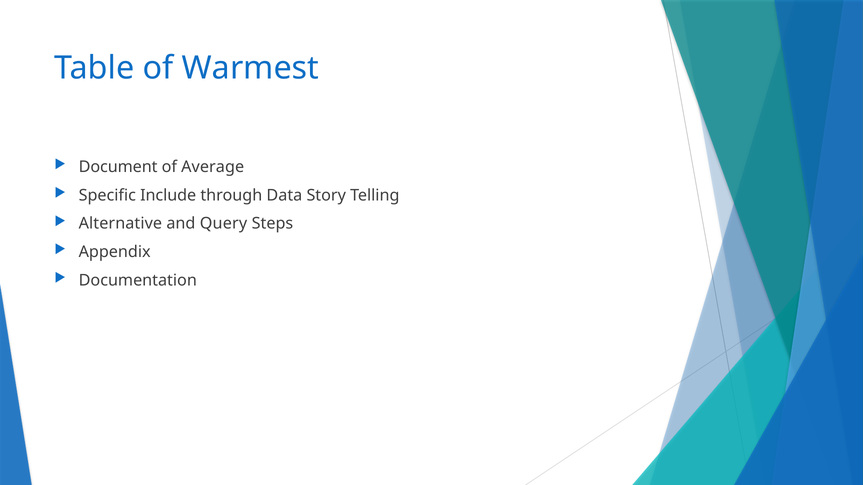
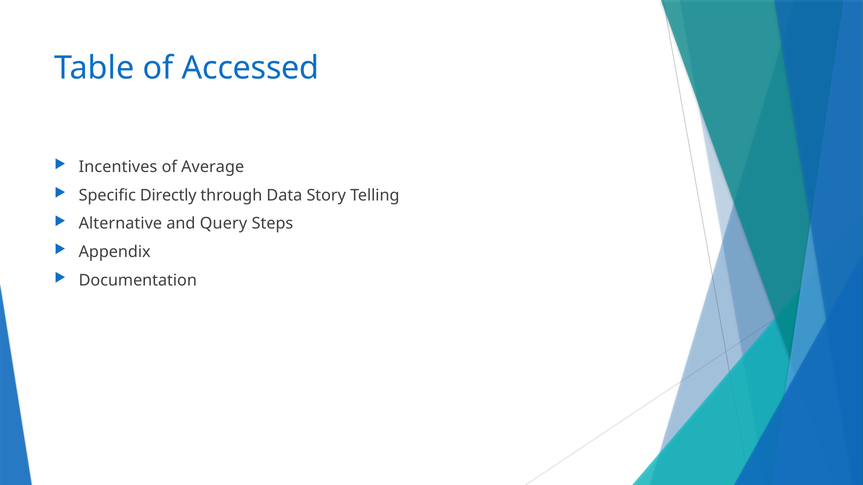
Warmest: Warmest -> Accessed
Document: Document -> Incentives
Include: Include -> Directly
